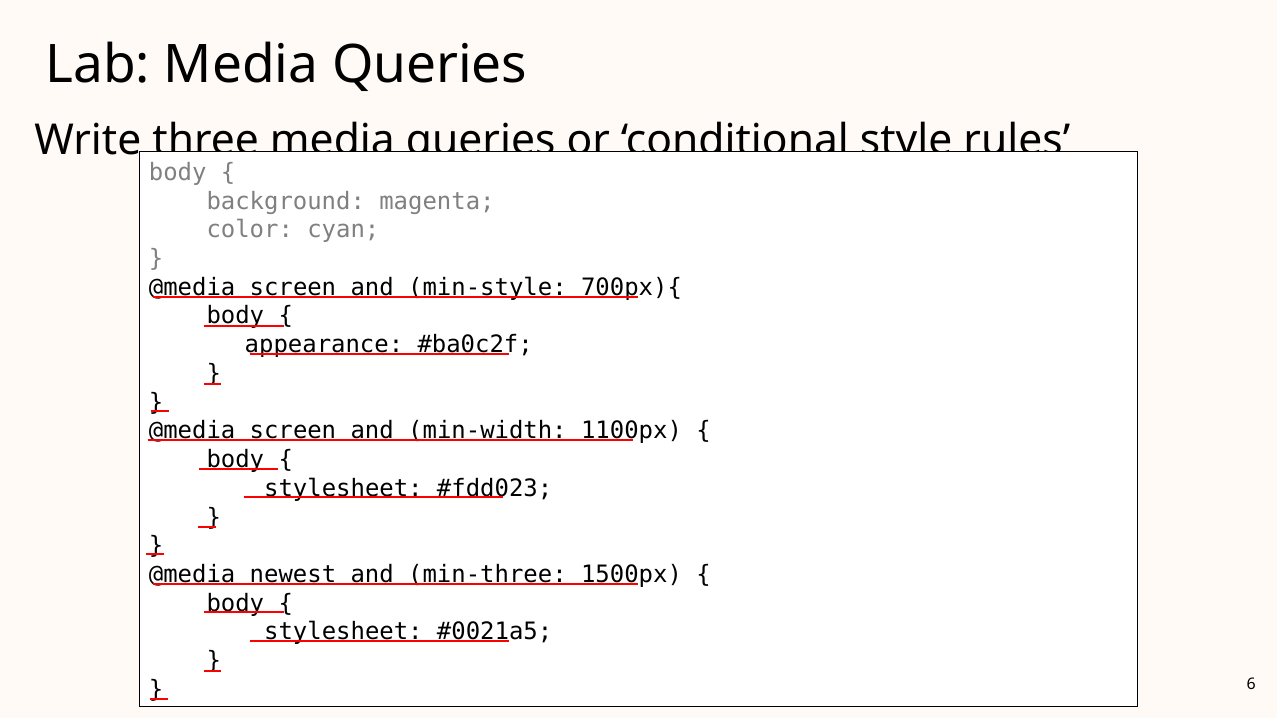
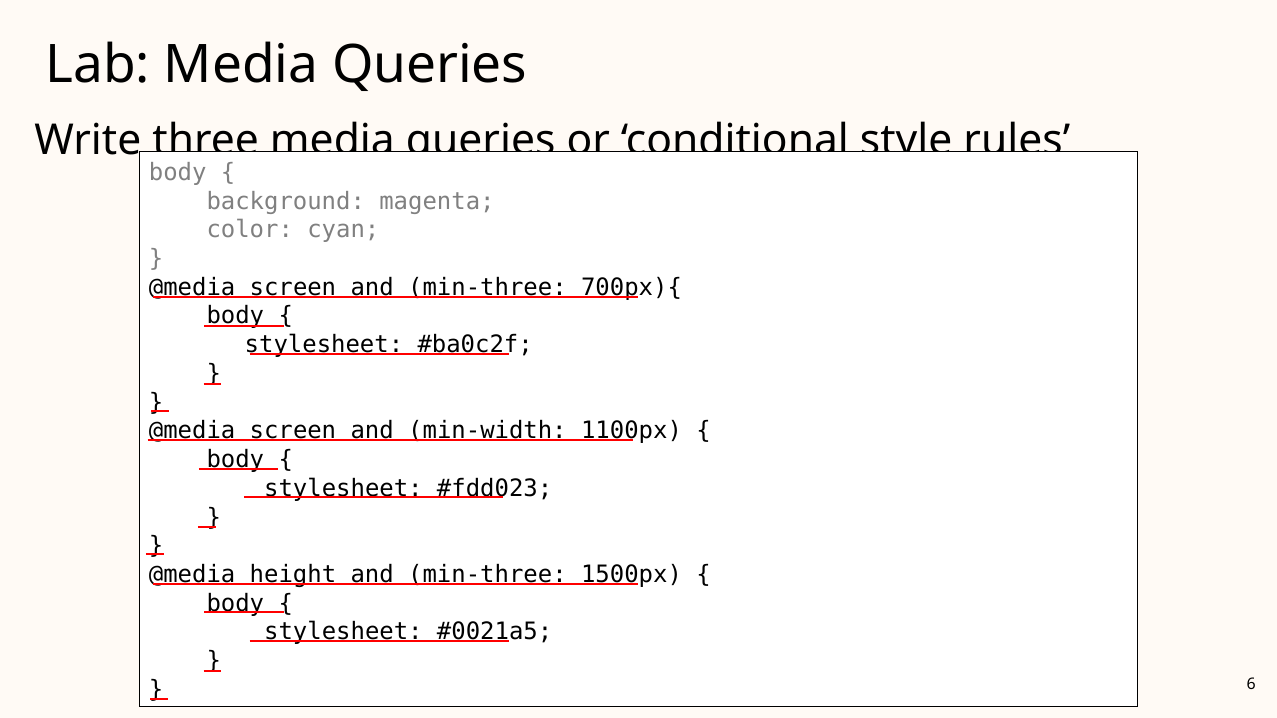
screen and min-style: min-style -> min-three
appearance at (324, 345): appearance -> stylesheet
newest: newest -> height
